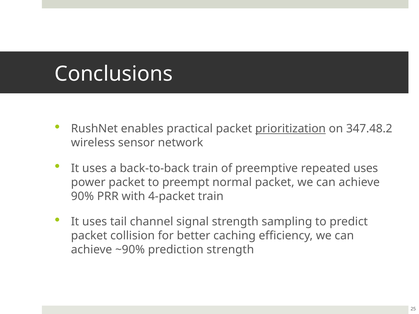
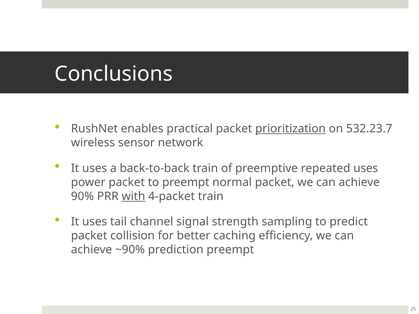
347.48.2: 347.48.2 -> 532.23.7
with underline: none -> present
prediction strength: strength -> preempt
